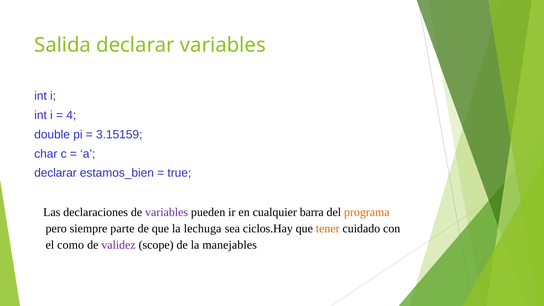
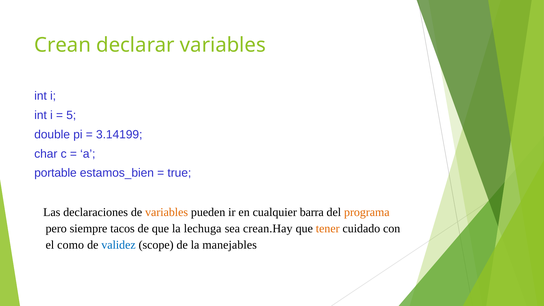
Salida: Salida -> Crean
4: 4 -> 5
3.15159: 3.15159 -> 3.14199
declarar at (55, 173): declarar -> portable
variables at (167, 212) colour: purple -> orange
parte: parte -> tacos
ciclos.Hay: ciclos.Hay -> crean.Hay
validez colour: purple -> blue
